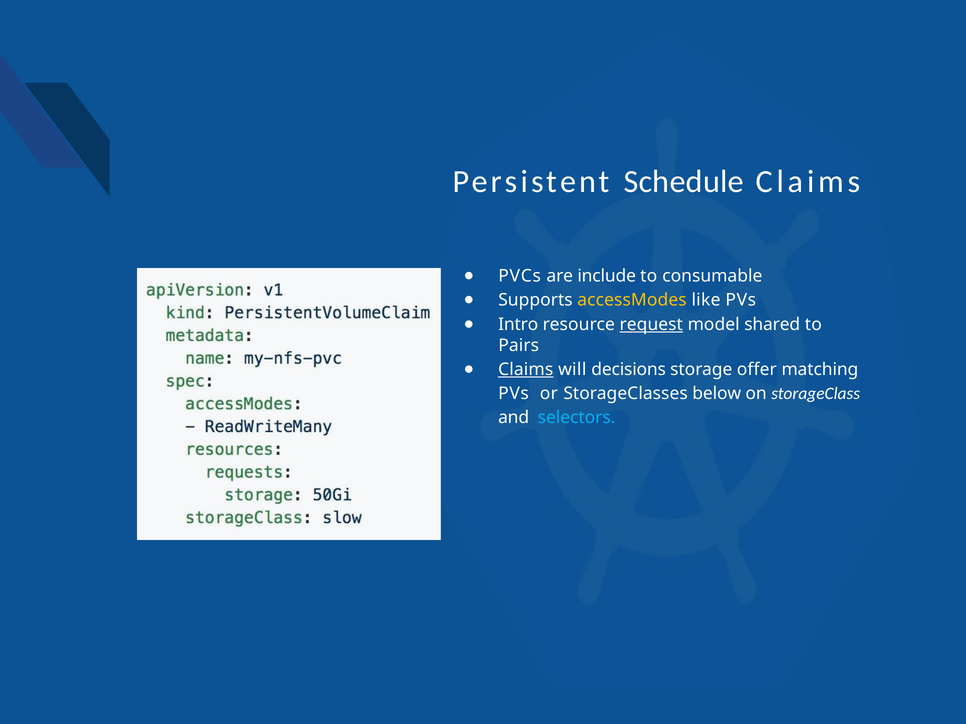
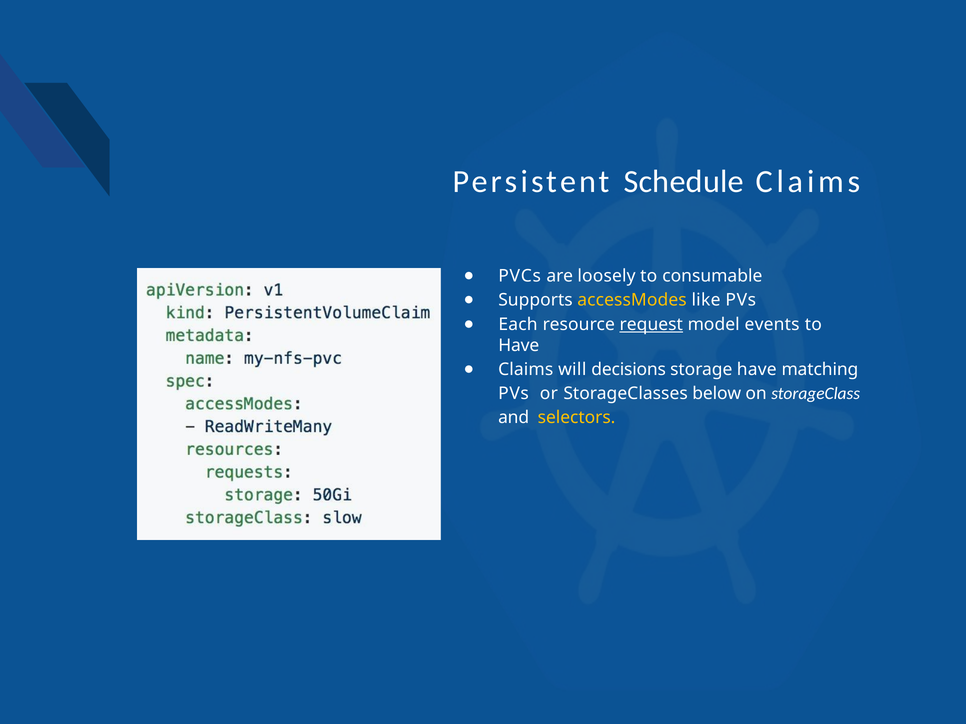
include: include -> loosely
Intro: Intro -> Each
shared: shared -> events
Pairs at (519, 346): Pairs -> Have
Claims at (526, 370) underline: present -> none
storage offer: offer -> have
selectors colour: light blue -> yellow
